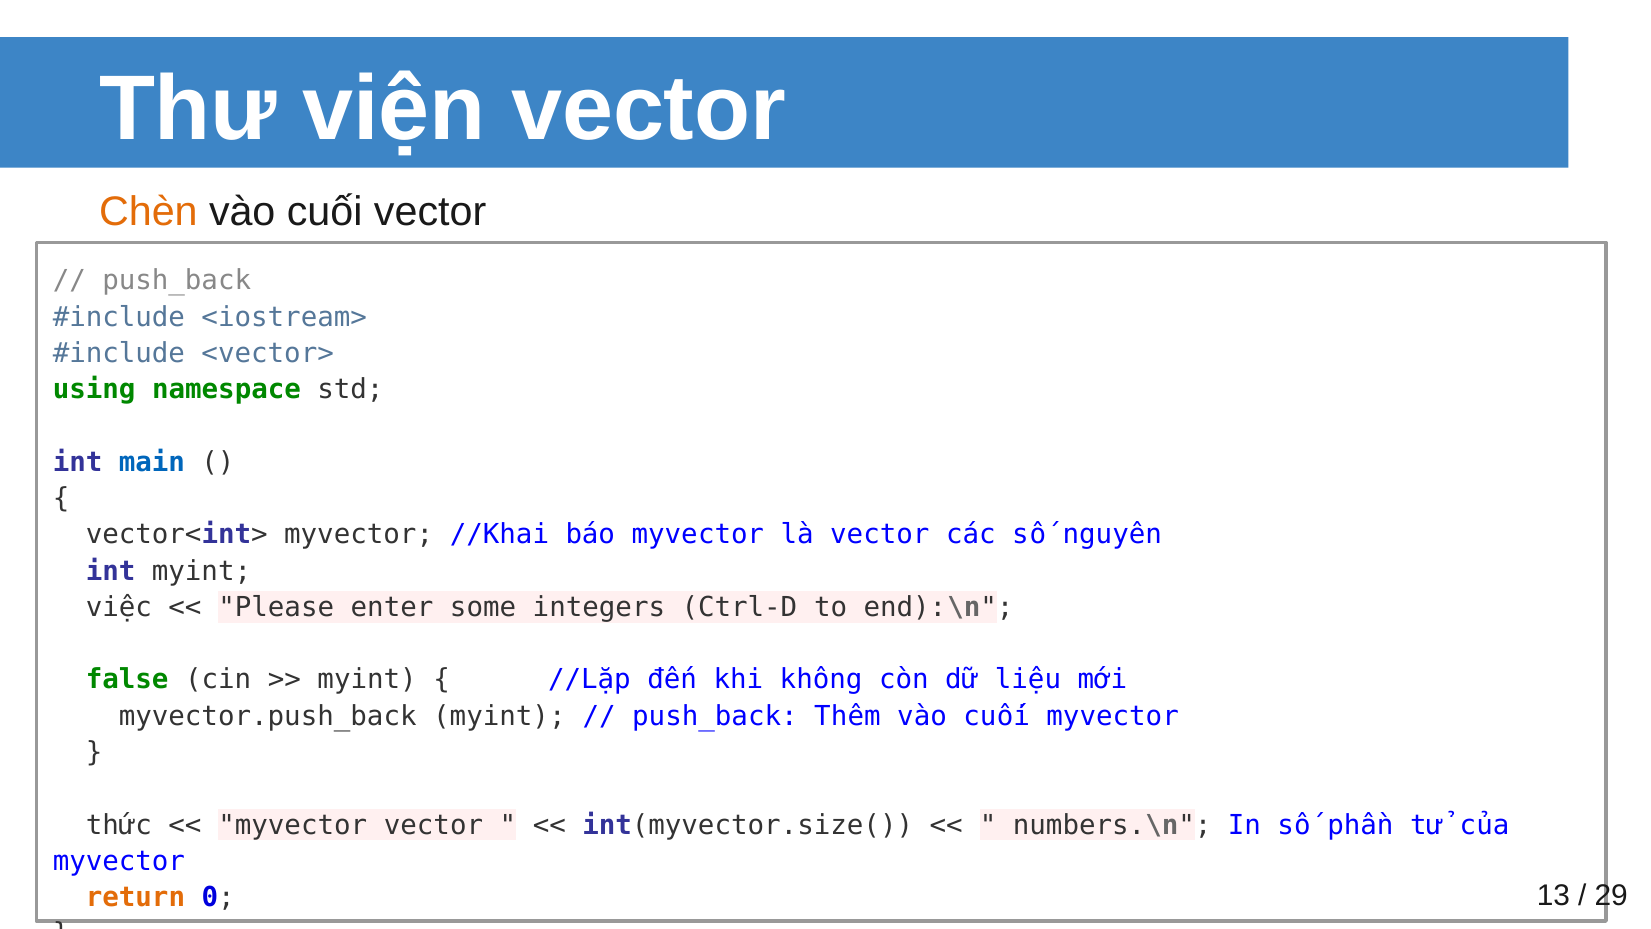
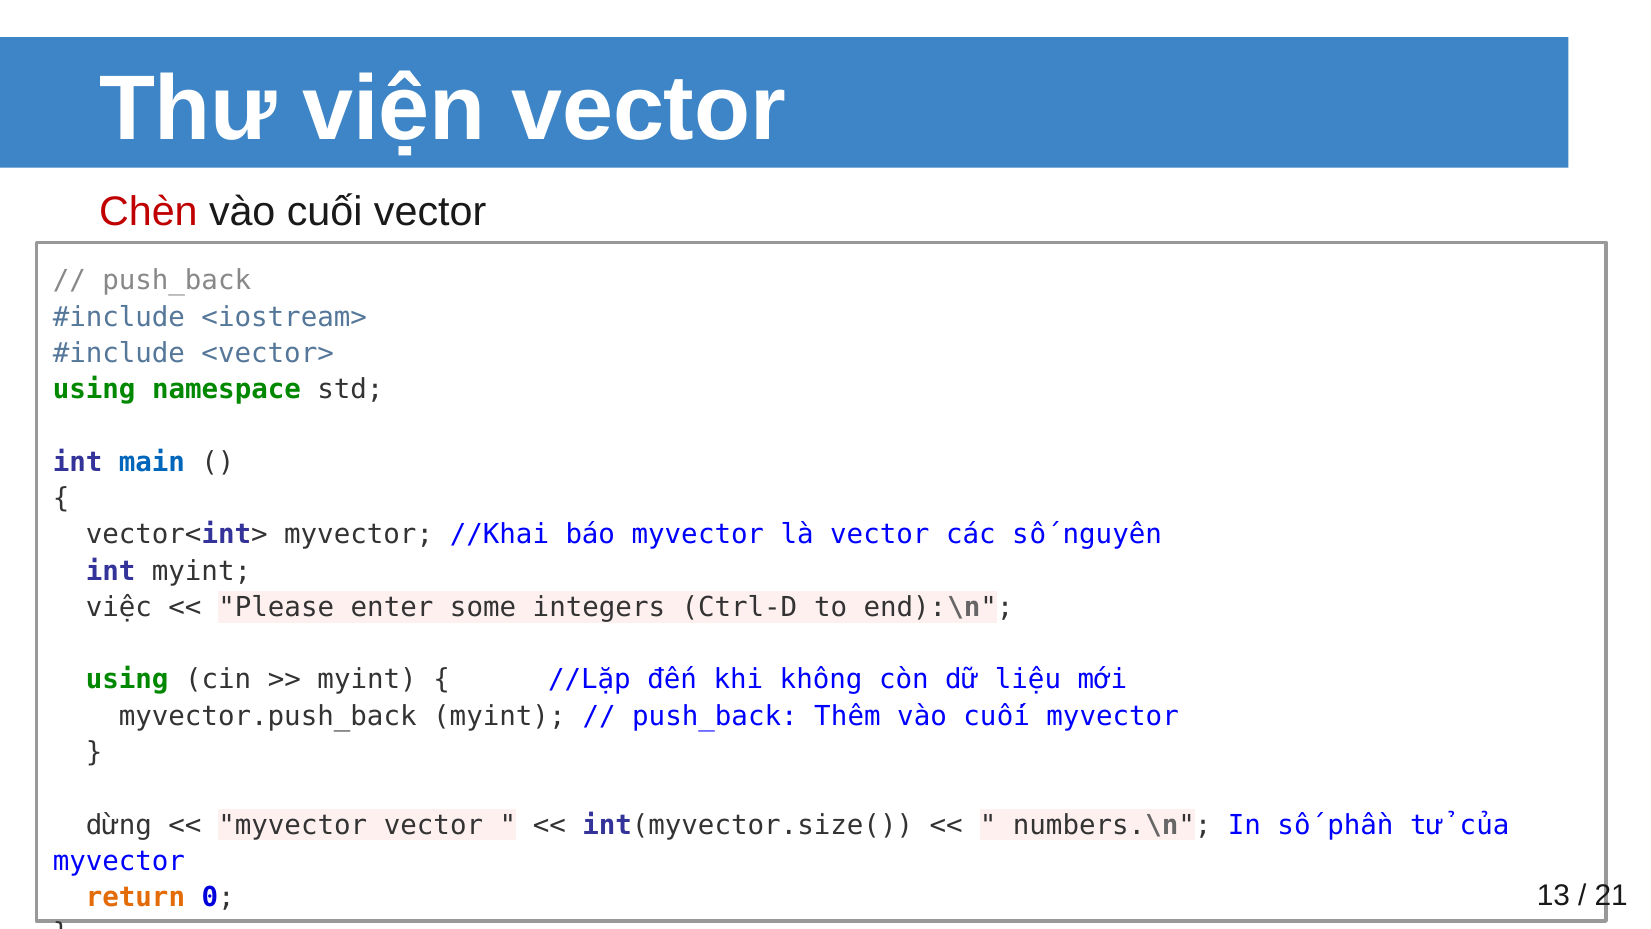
Chèn colour: orange -> red
false at (127, 680): false -> using
thức: thức -> dừng
29: 29 -> 21
